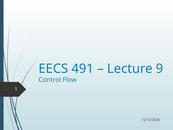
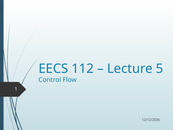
491: 491 -> 112
9: 9 -> 5
